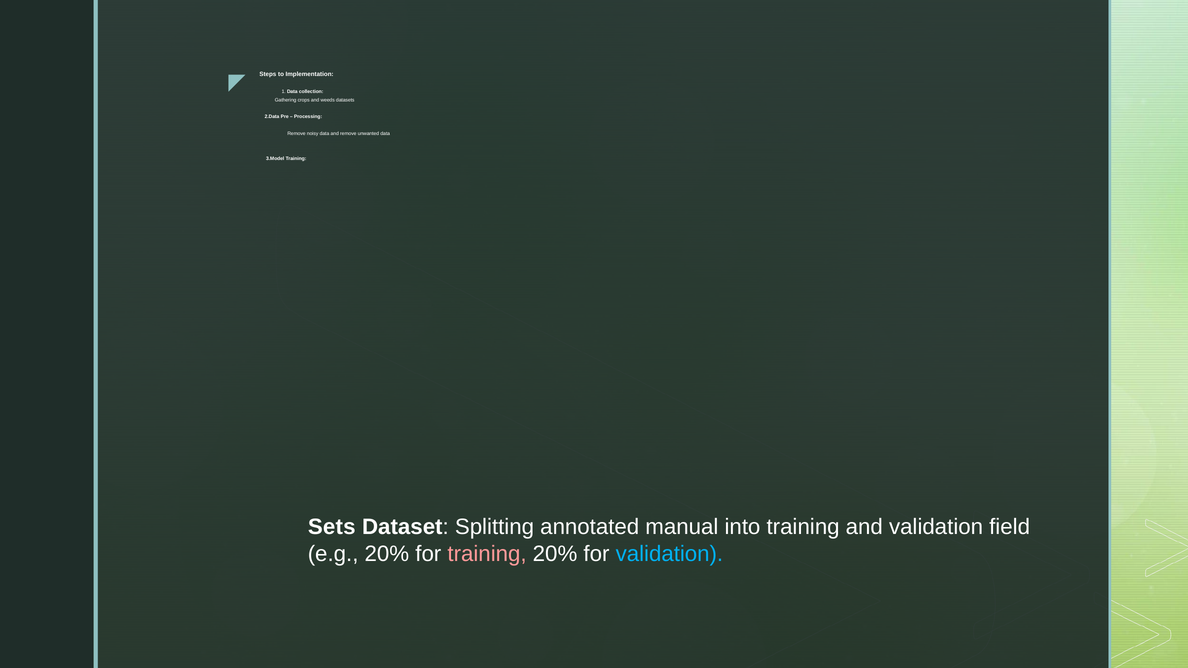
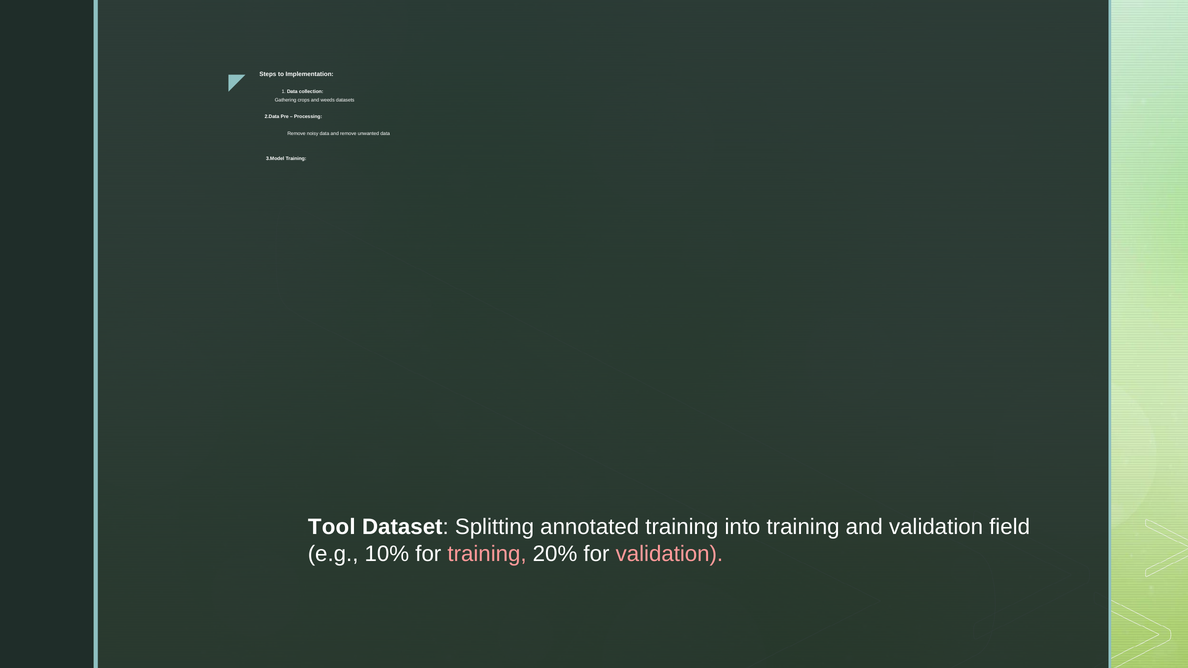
Sets: Sets -> Tool
annotated manual: manual -> training
e.g 20%: 20% -> 10%
validation at (669, 554) colour: light blue -> pink
